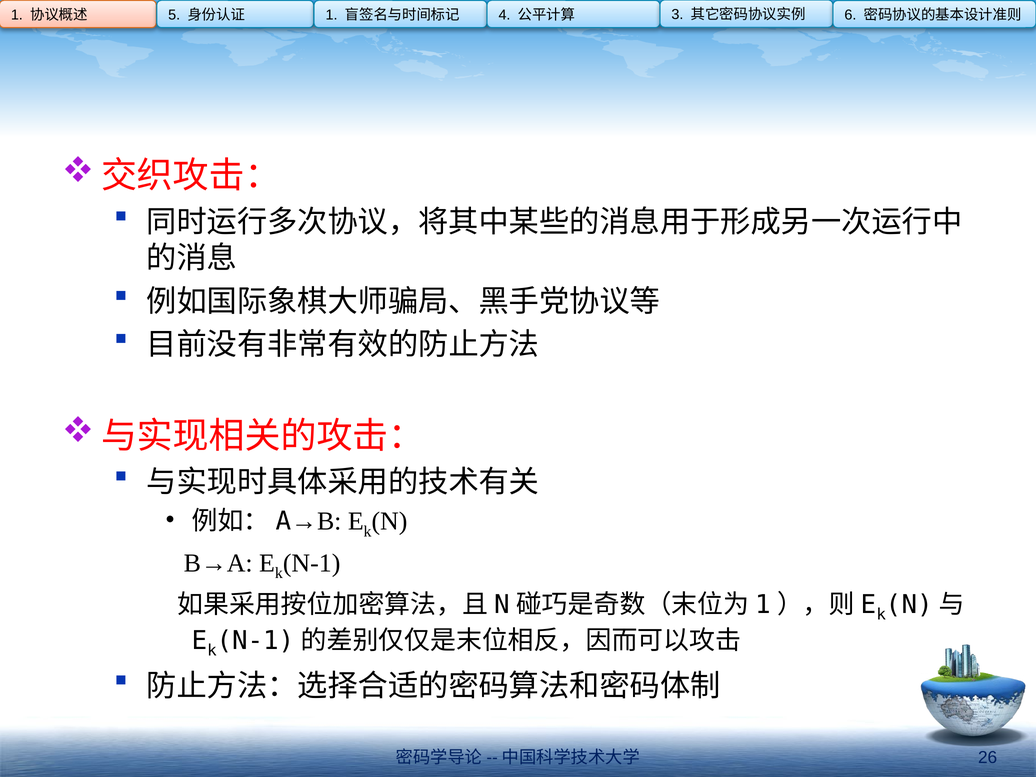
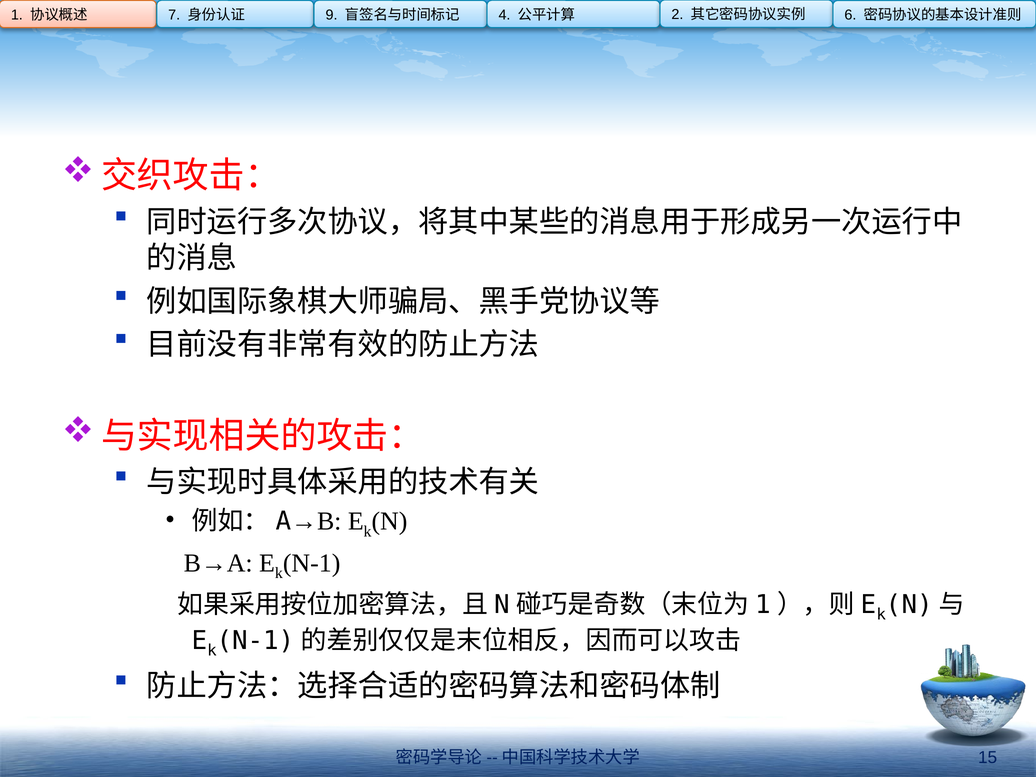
5: 5 -> 7
1 at (332, 15): 1 -> 9
3: 3 -> 2
26: 26 -> 15
